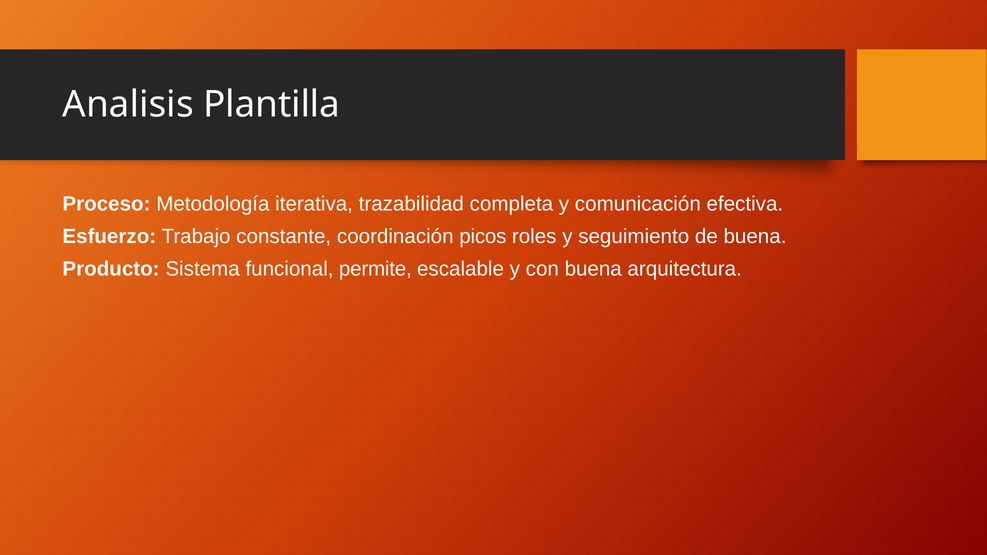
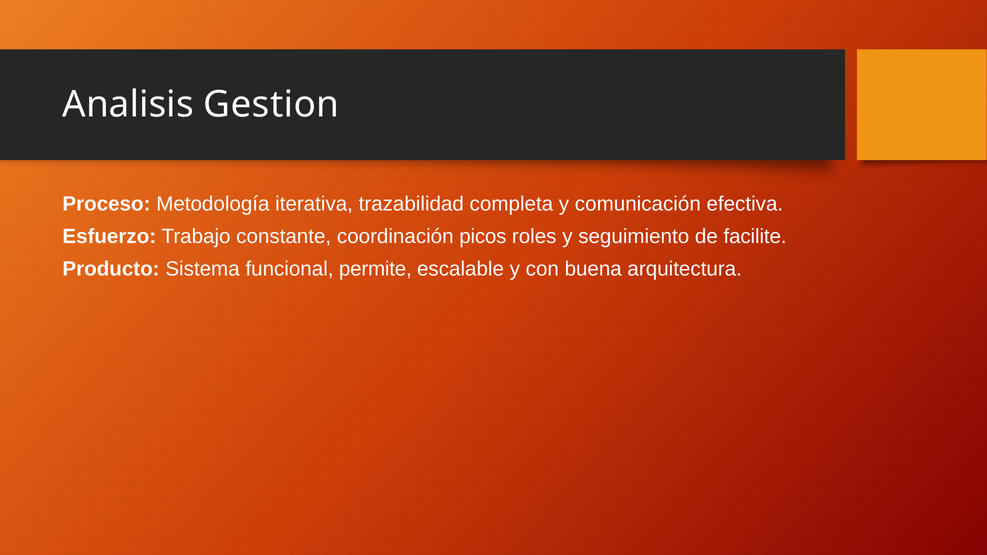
Plantilla: Plantilla -> Gestion
de buena: buena -> facilite
